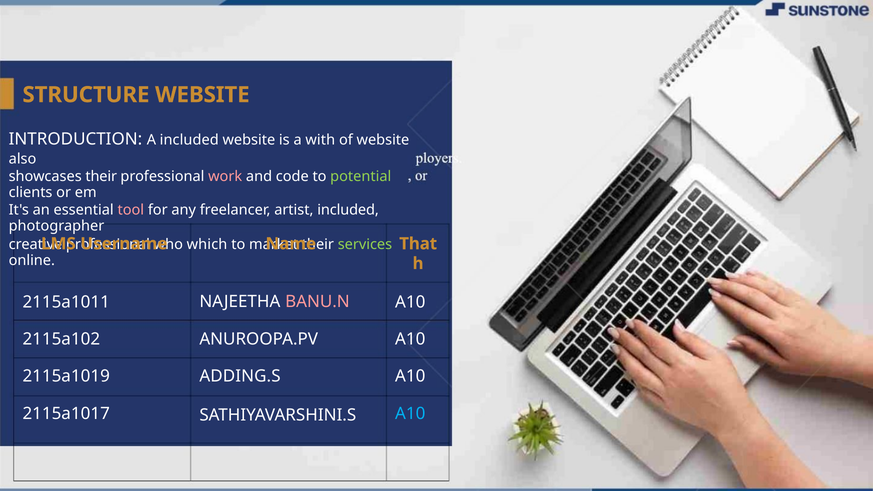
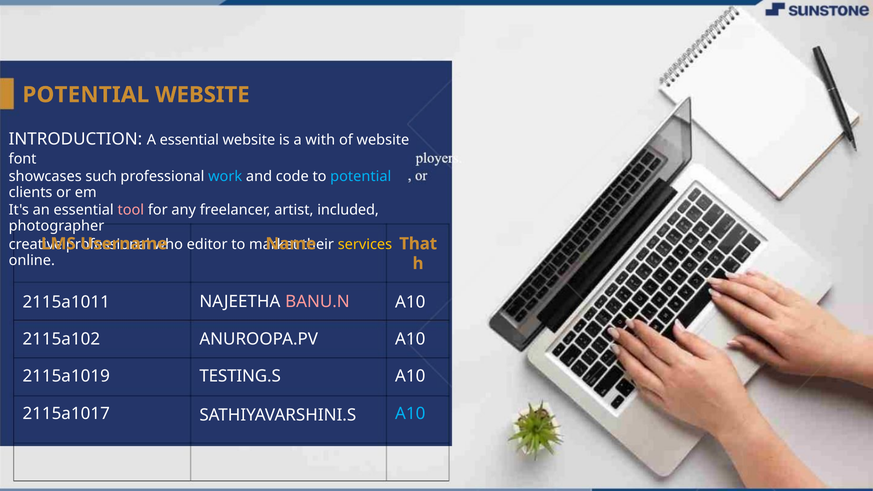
STRUCTURE at (86, 95): STRUCTURE -> POTENTIAL
A included: included -> essential
also: also -> font
showcases their: their -> such
work colour: pink -> light blue
potential at (361, 177) colour: light green -> light blue
which: which -> editor
services colour: light green -> yellow
ADDING.S: ADDING.S -> TESTING.S
